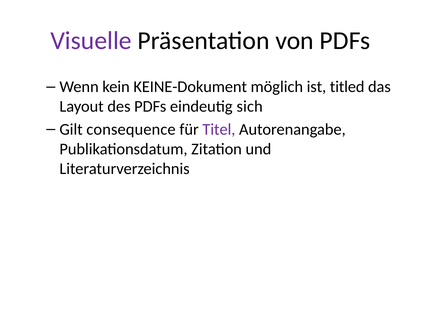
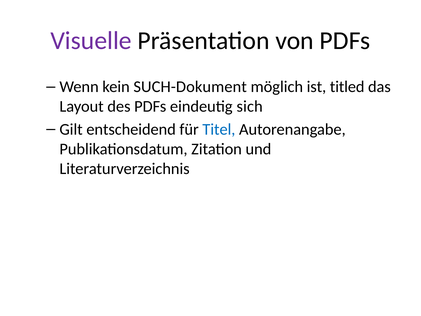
KEINE-Dokument: KEINE-Dokument -> SUCH-Dokument
consequence: consequence -> entscheidend
Titel colour: purple -> blue
